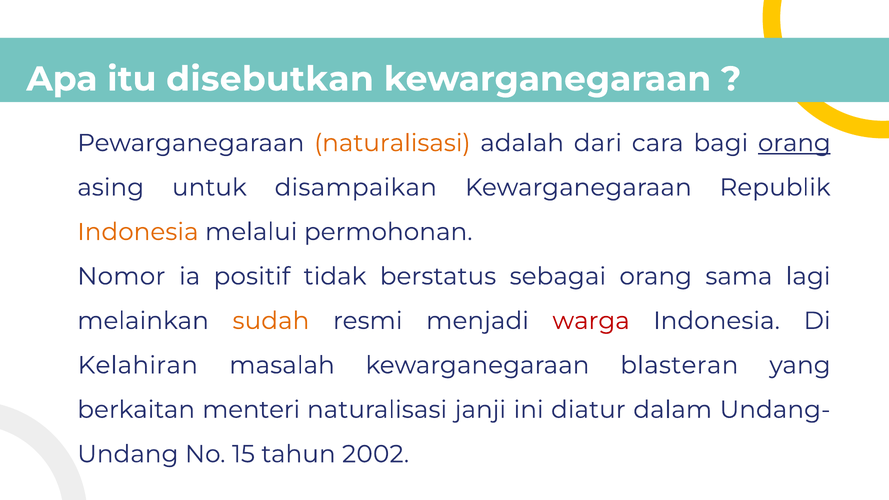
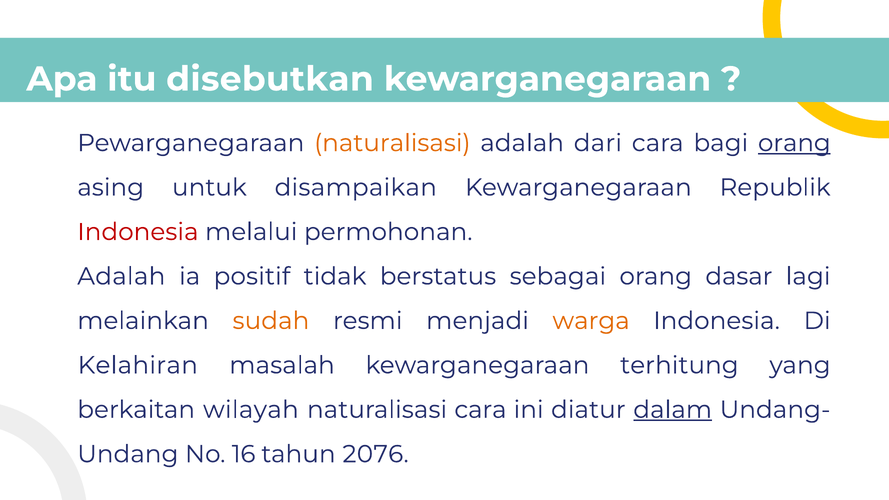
Indonesia at (138, 232) colour: orange -> red
Nomor at (121, 276): Nomor -> Adalah
sama: sama -> dasar
warga colour: red -> orange
blasteran: blasteran -> terhitung
menteri: menteri -> wilayah
naturalisasi janji: janji -> cara
dalam underline: none -> present
15: 15 -> 16
2002: 2002 -> 2076
